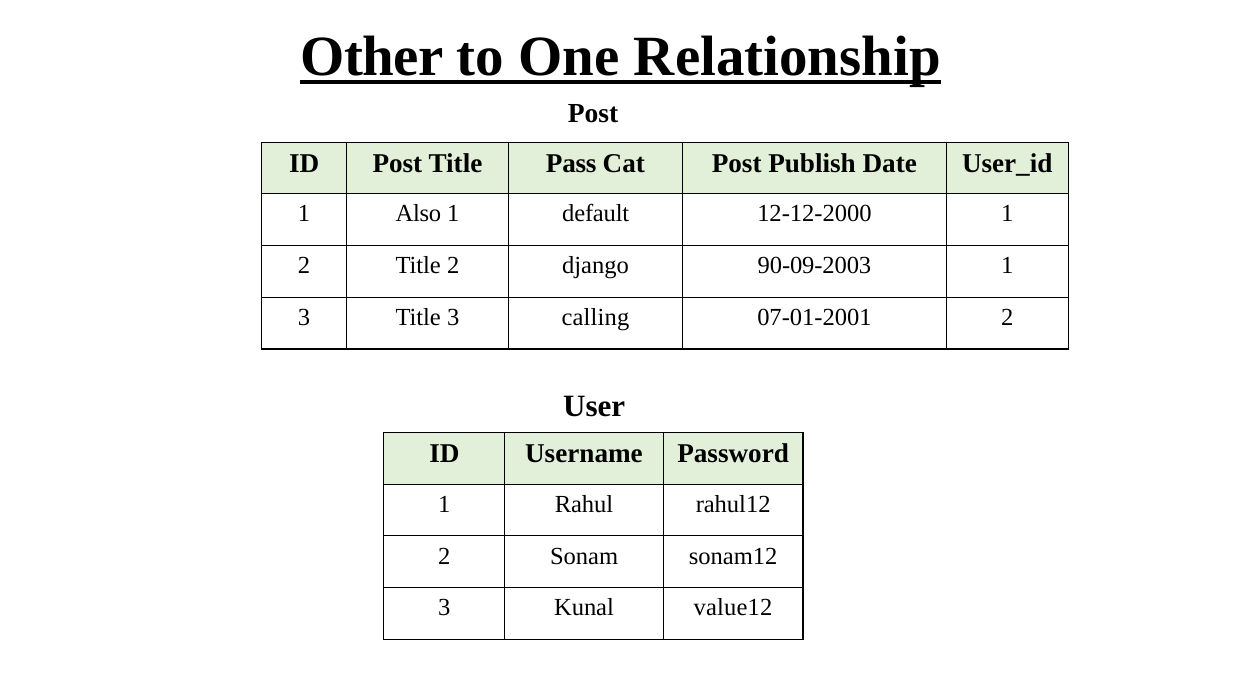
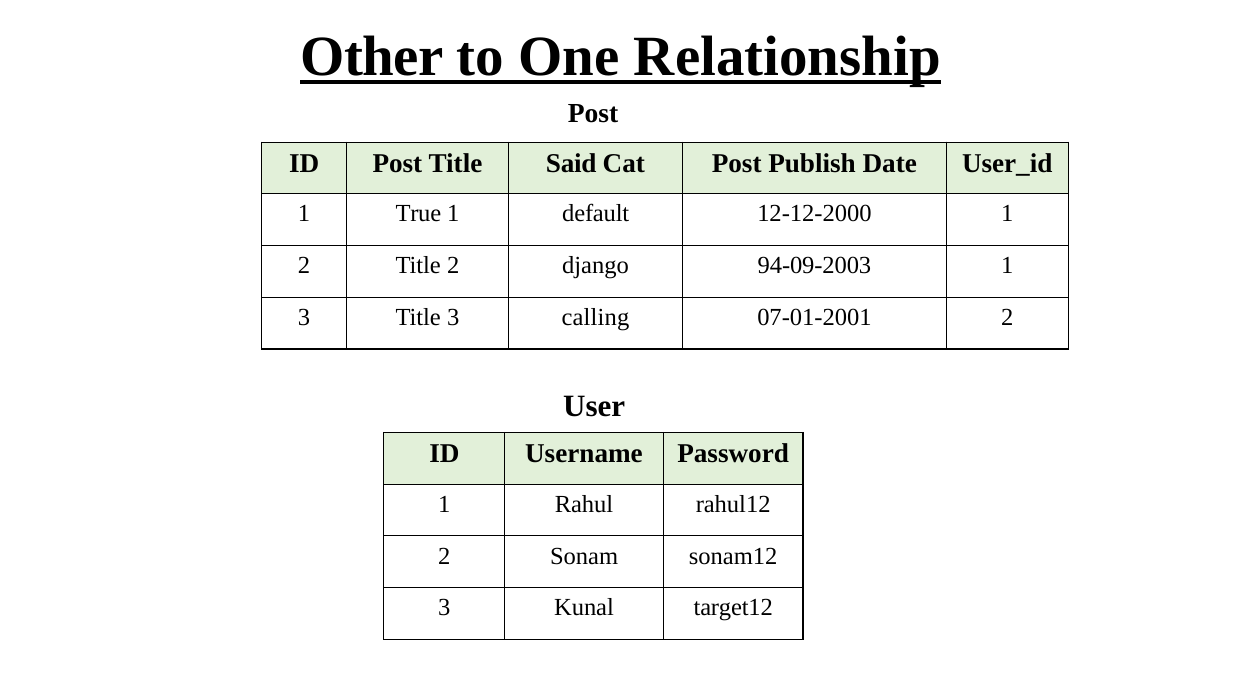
Pass: Pass -> Said
Also: Also -> True
90-09-2003: 90-09-2003 -> 94-09-2003
value12: value12 -> target12
